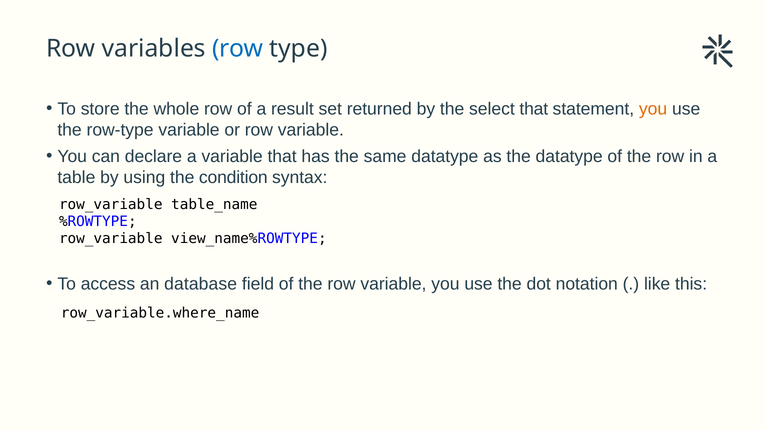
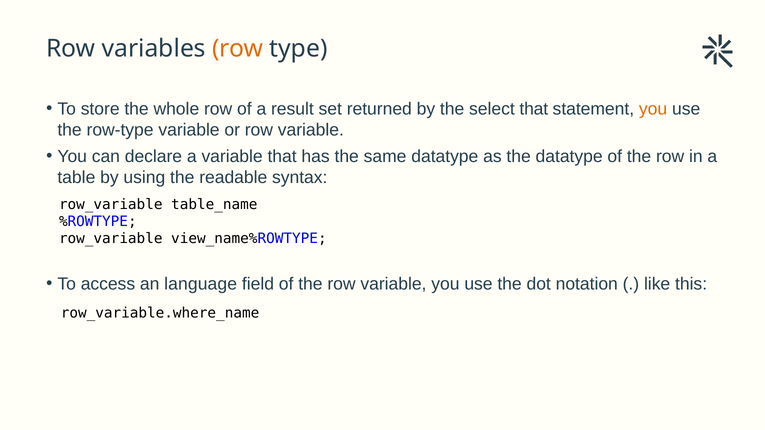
row at (238, 49) colour: blue -> orange
condition: condition -> readable
database: database -> language
